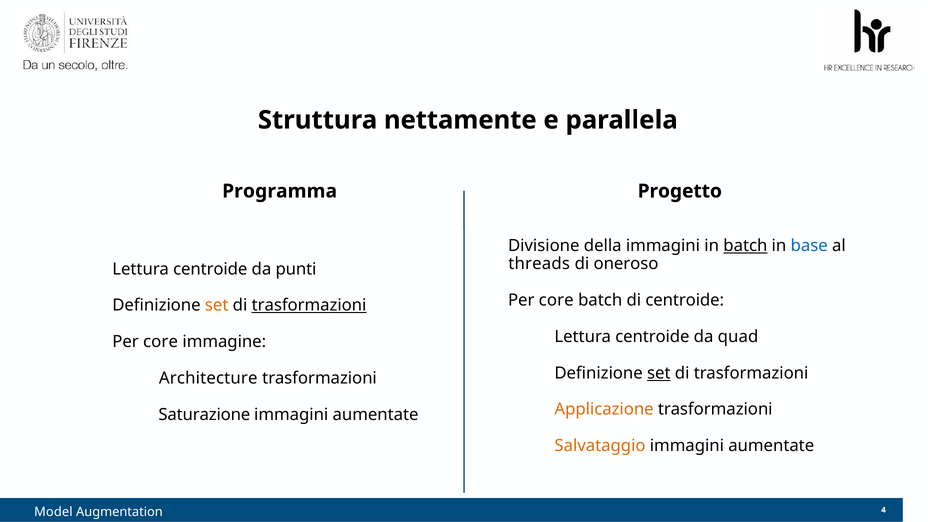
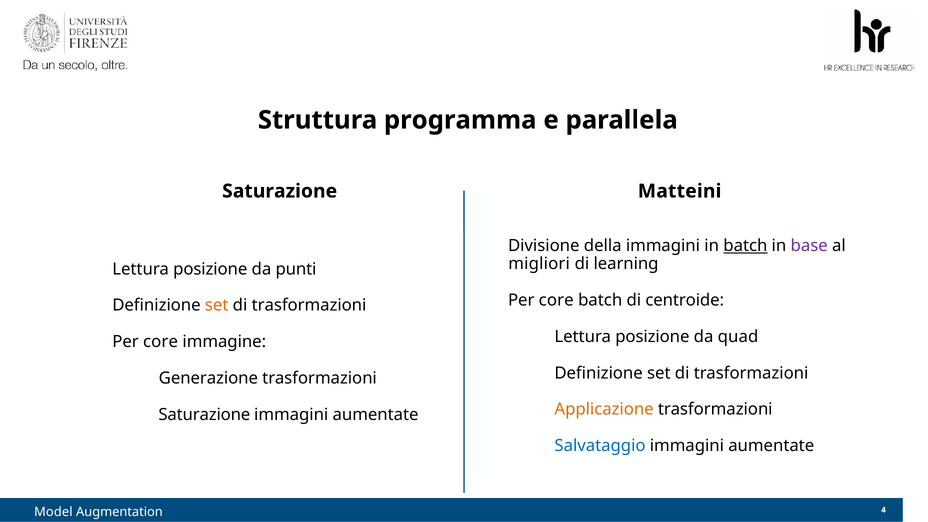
nettamente: nettamente -> programma
Programma at (280, 191): Programma -> Saturazione
Progetto: Progetto -> Matteini
base colour: blue -> purple
threads: threads -> migliori
oneroso: oneroso -> learning
centroide at (210, 269): centroide -> posizione
trasformazioni at (309, 305) underline: present -> none
centroide at (652, 337): centroide -> posizione
set at (659, 373) underline: present -> none
Architecture: Architecture -> Generazione
Salvataggio colour: orange -> blue
